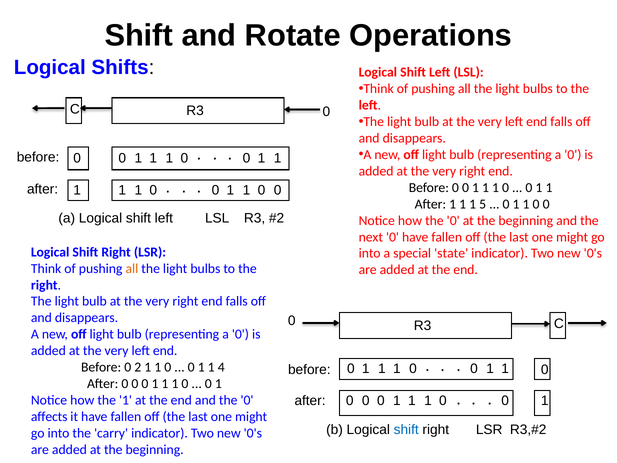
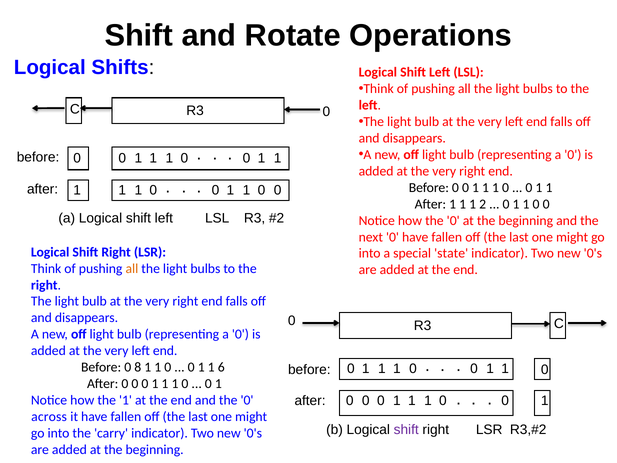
5: 5 -> 2
2: 2 -> 8
4: 4 -> 6
affects: affects -> across
shift at (406, 430) colour: blue -> purple
